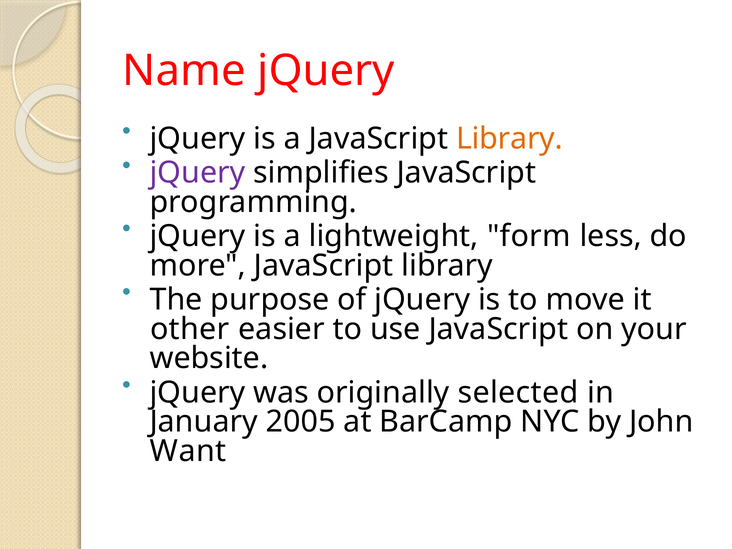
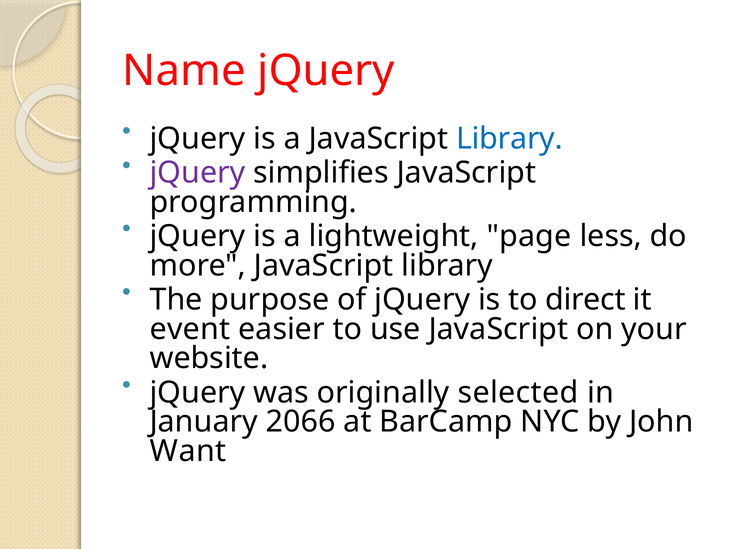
Library at (510, 139) colour: orange -> blue
form: form -> page
move: move -> direct
other: other -> event
2005: 2005 -> 2066
